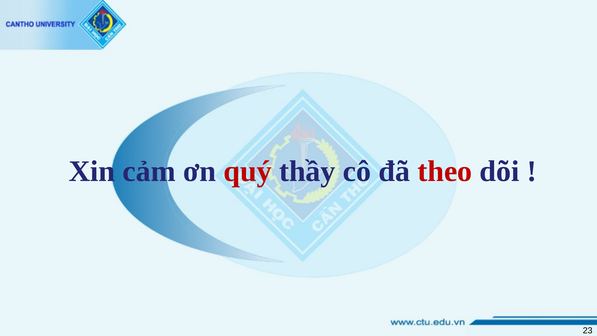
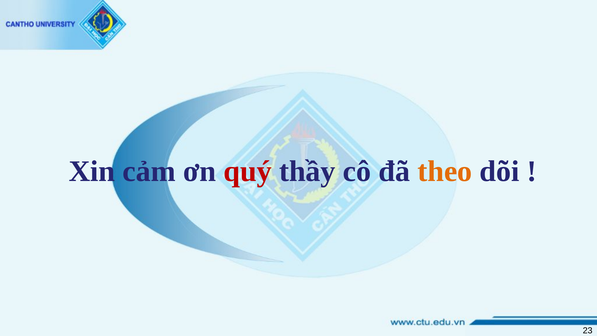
theo colour: red -> orange
